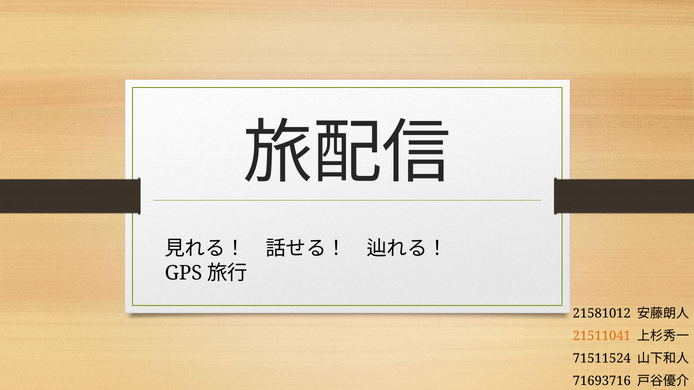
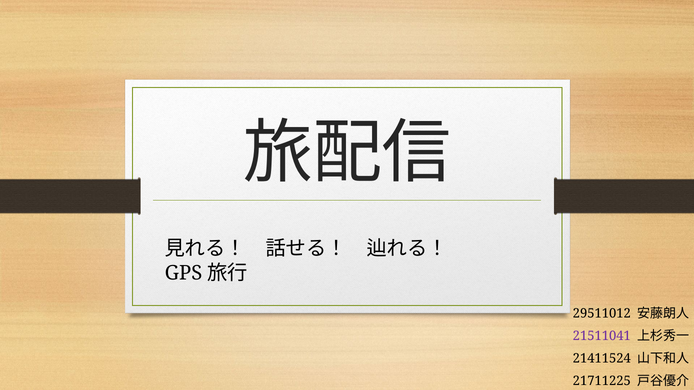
21581012: 21581012 -> 29511012
21511041 colour: orange -> purple
71511524: 71511524 -> 21411524
71693716: 71693716 -> 21711225
